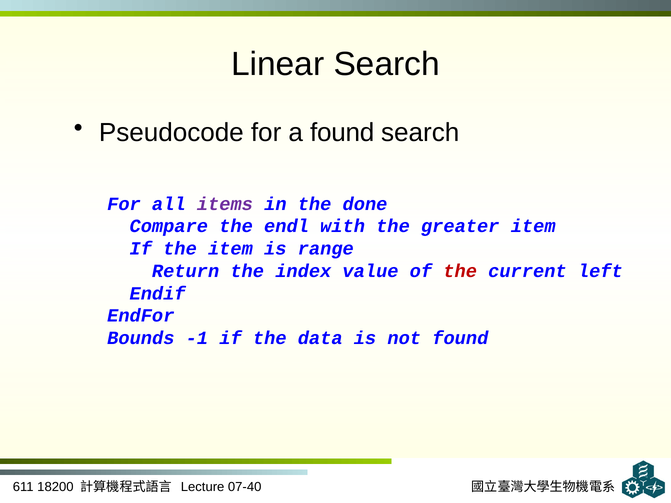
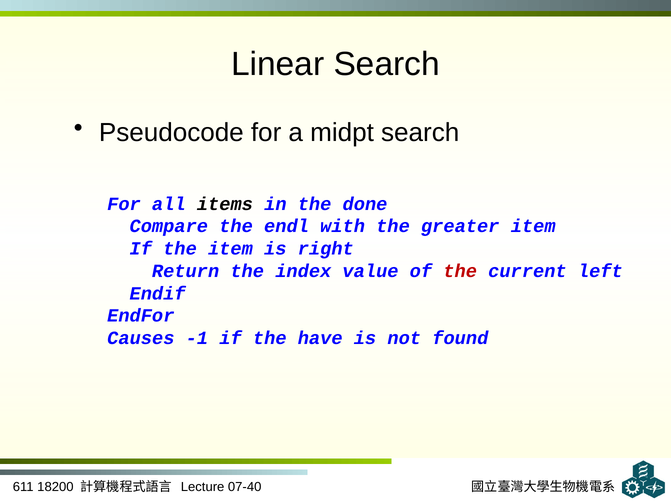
a found: found -> midpt
items colour: purple -> black
range: range -> right
Bounds: Bounds -> Causes
data: data -> have
